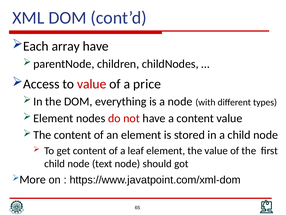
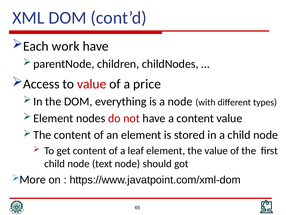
array: array -> work
